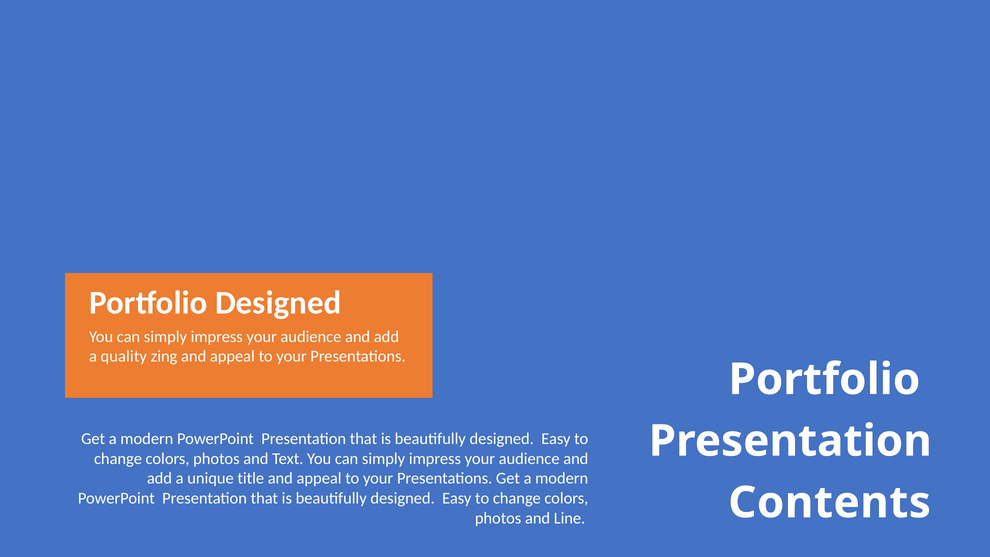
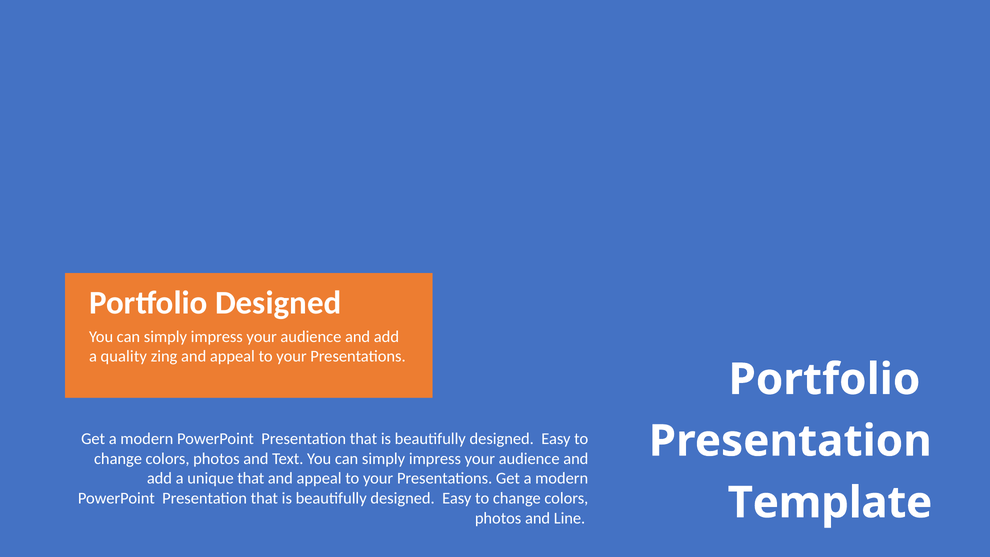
unique title: title -> that
Contents: Contents -> Template
